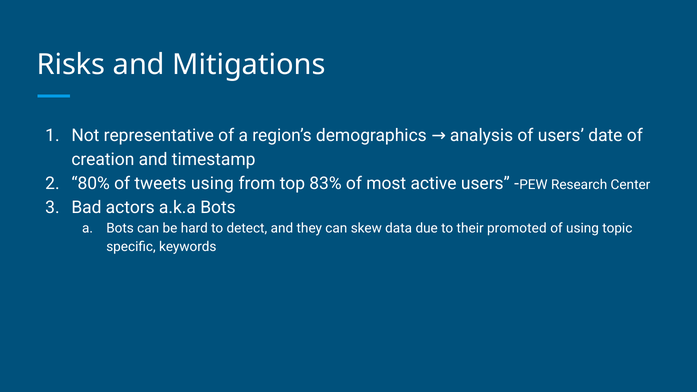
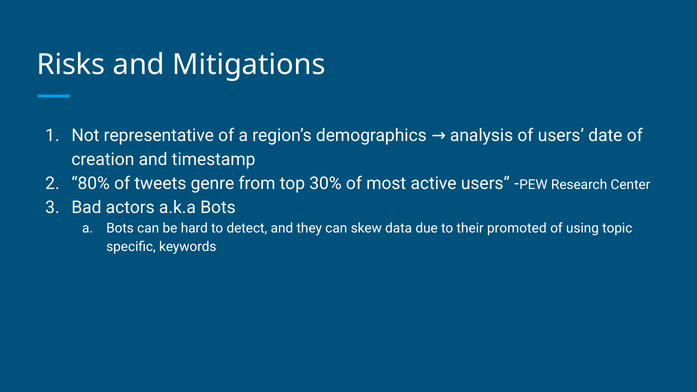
tweets using: using -> genre
83%: 83% -> 30%
